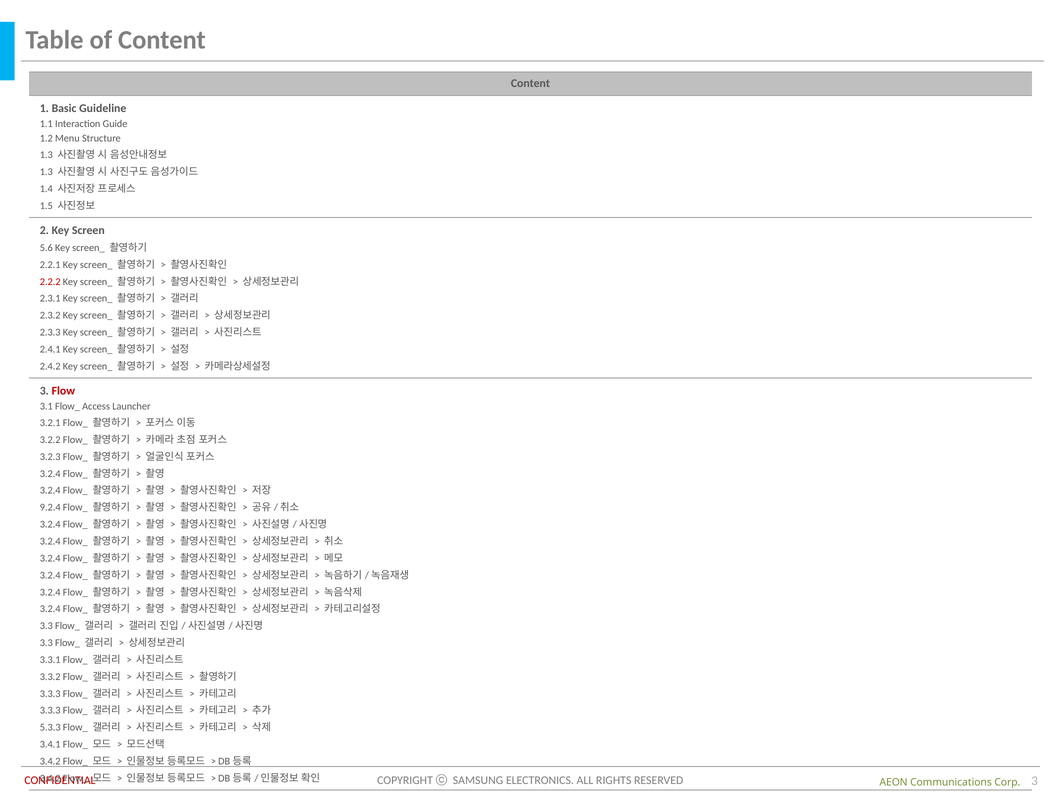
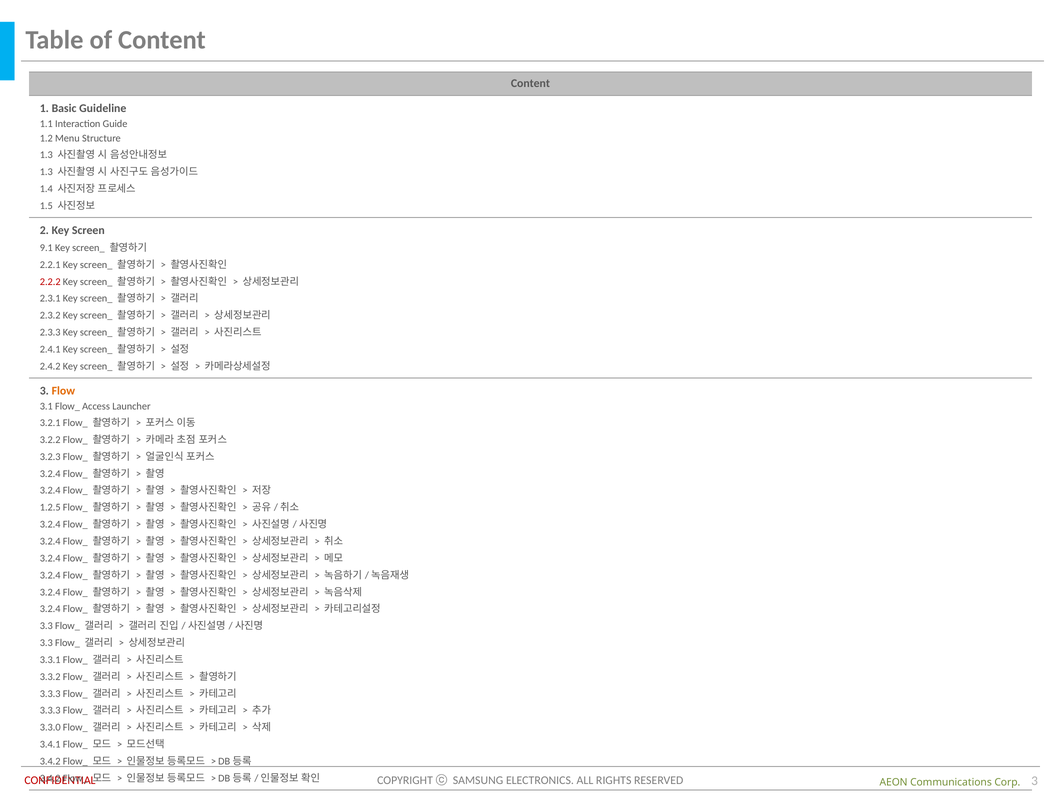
5.6: 5.6 -> 9.1
Flow colour: red -> orange
9.2.4: 9.2.4 -> 1.2.5
5.3.3: 5.3.3 -> 3.3.0
